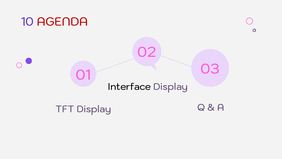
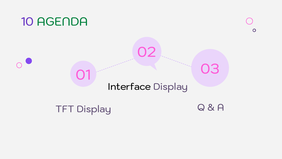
AGENDA colour: red -> green
